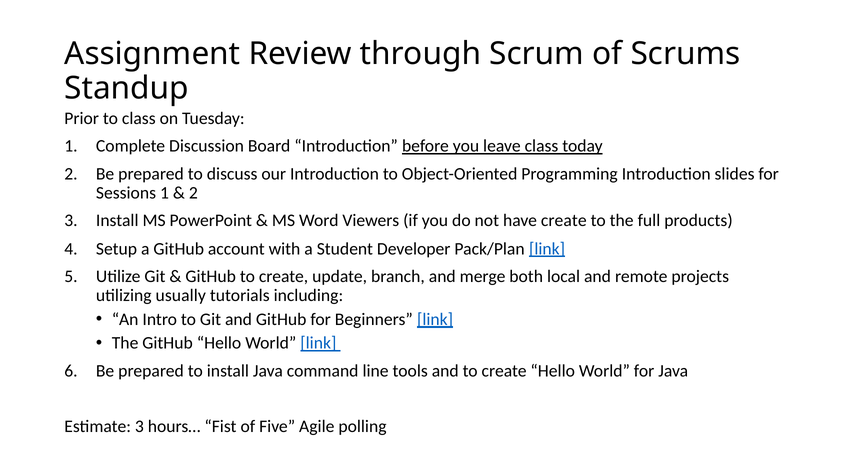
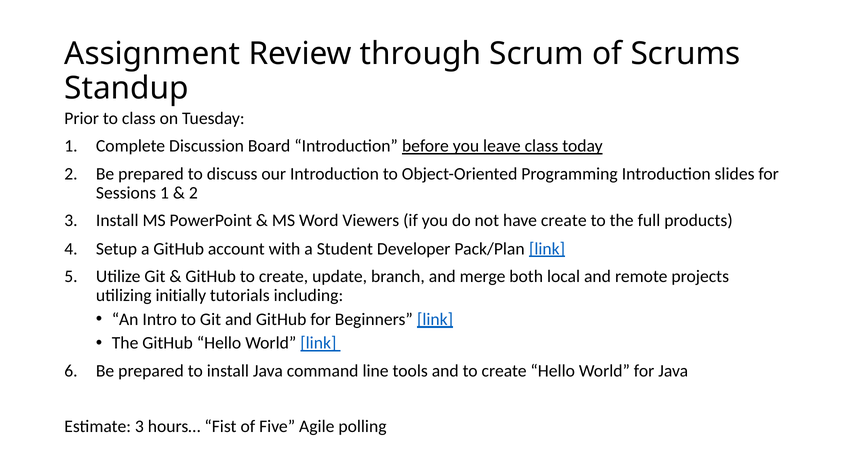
usually: usually -> initially
